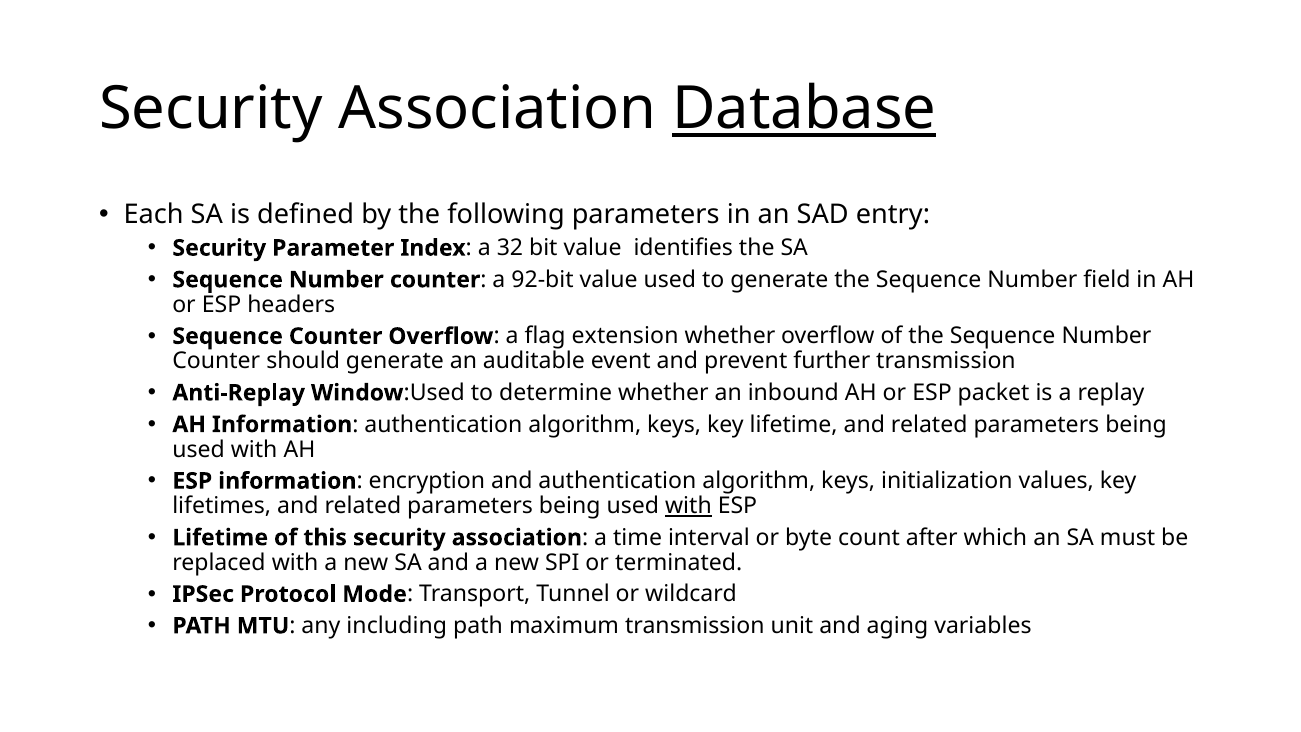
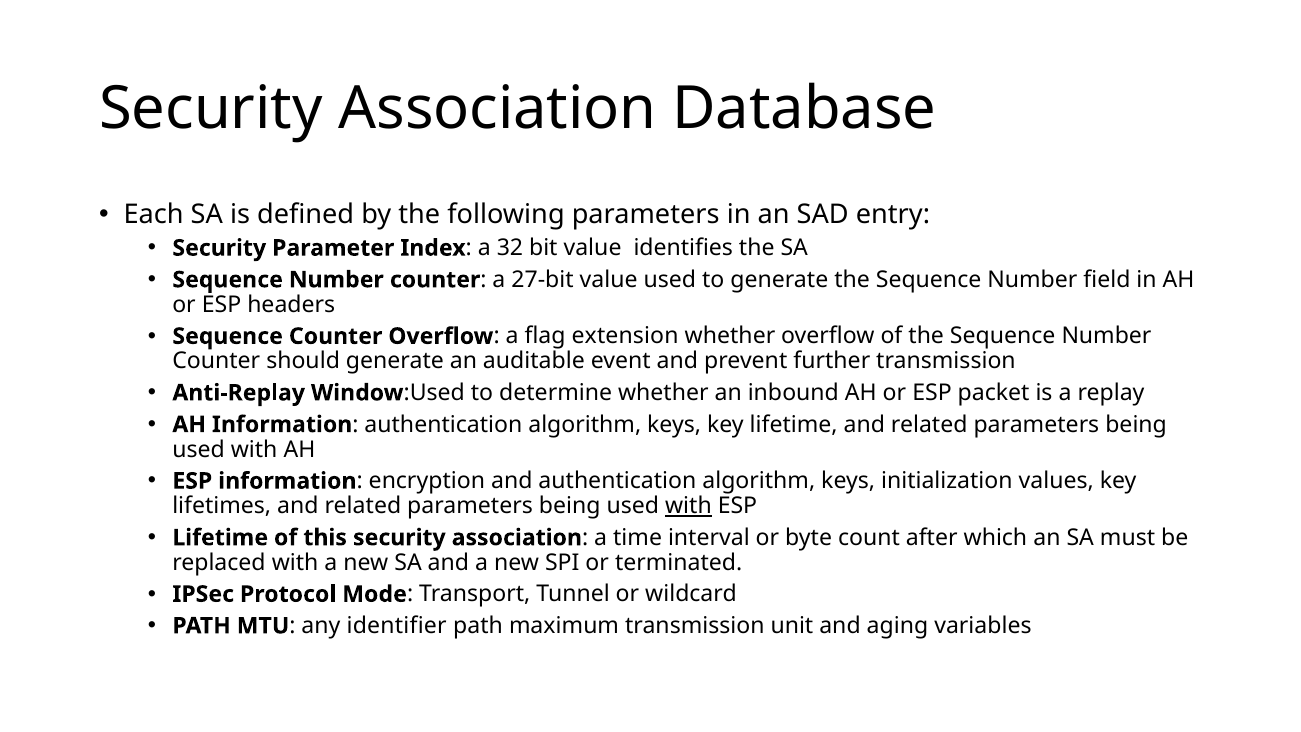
Database underline: present -> none
92-bit: 92-bit -> 27-bit
including: including -> identifier
